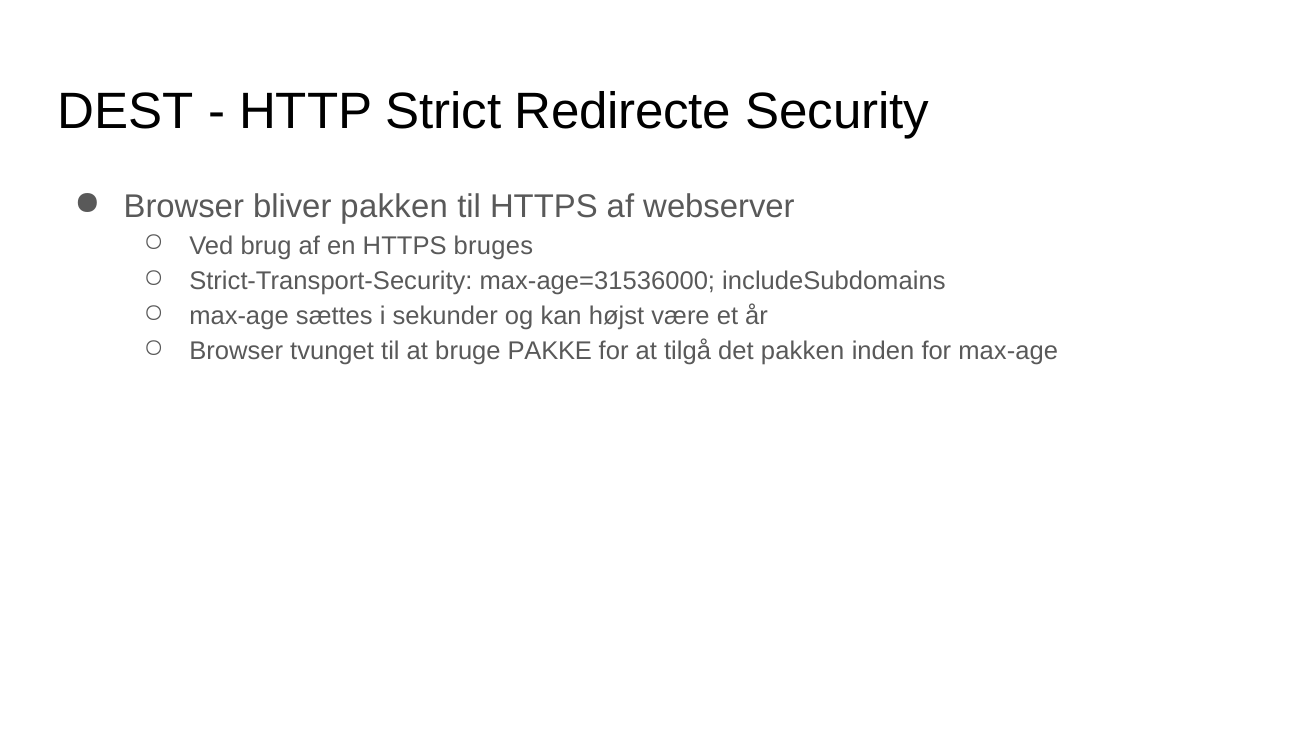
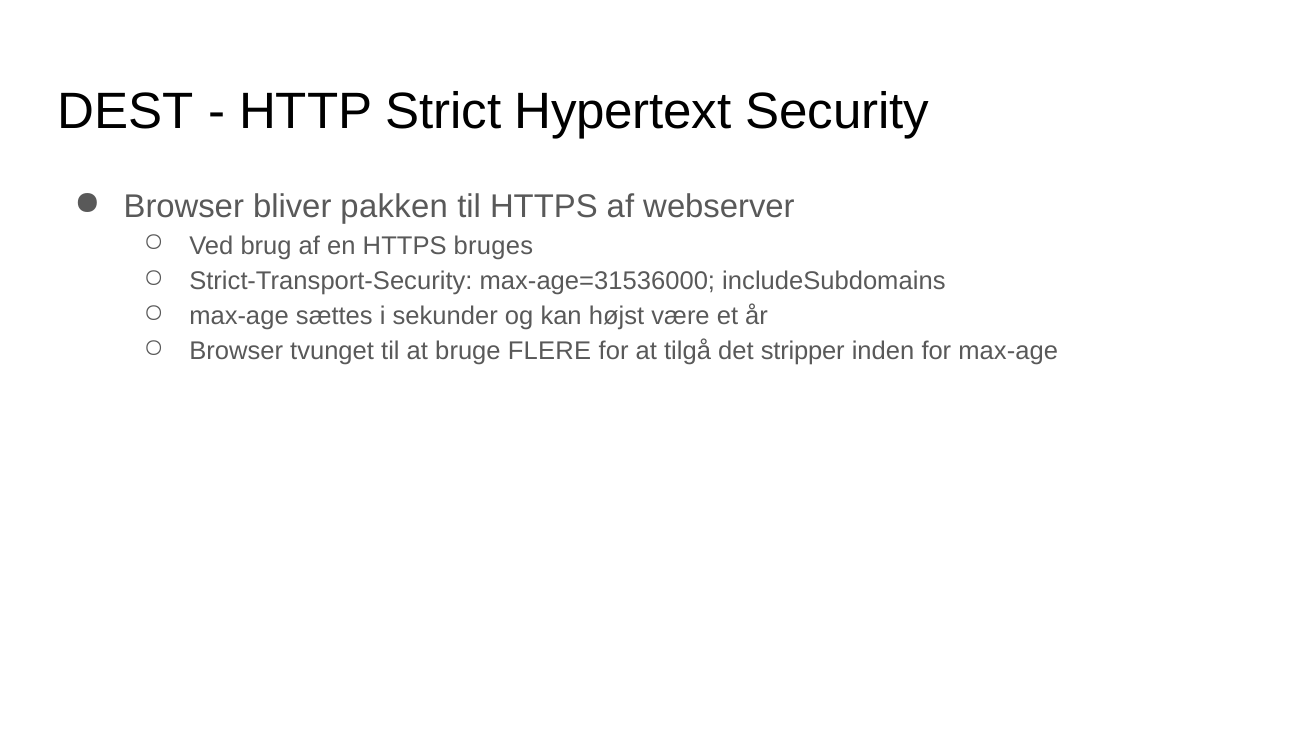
Redirecte: Redirecte -> Hypertext
PAKKE: PAKKE -> FLERE
det pakken: pakken -> stripper
